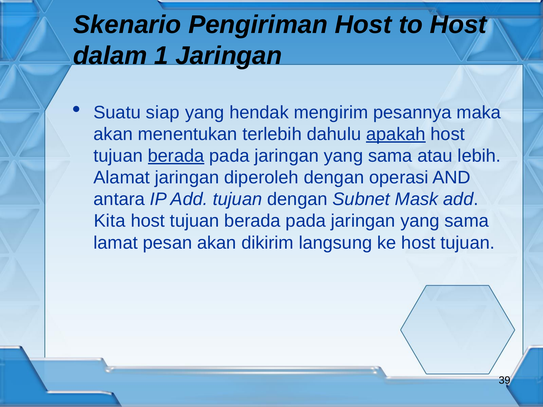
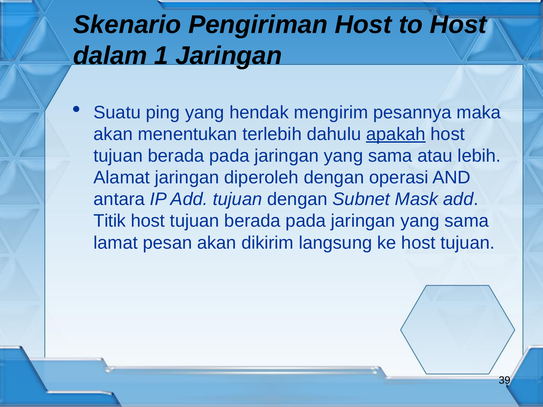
siap: siap -> ping
berada at (176, 156) underline: present -> none
Kita: Kita -> Titik
